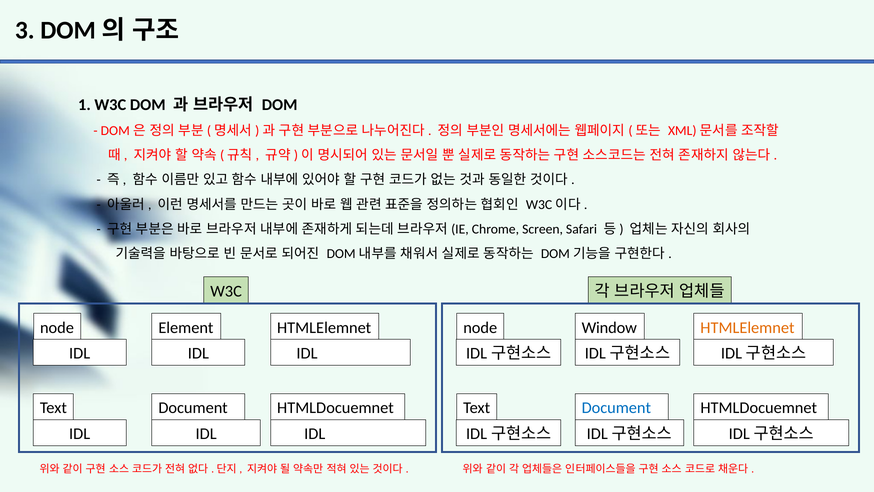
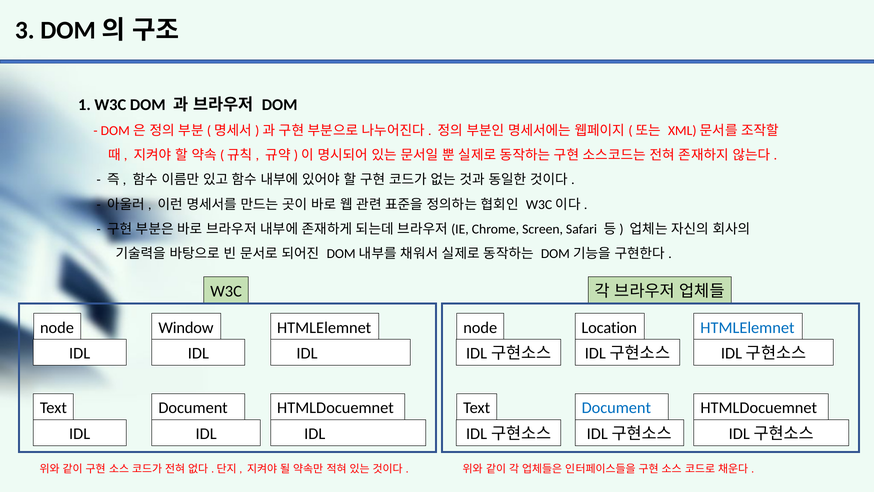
Element: Element -> Window
Window: Window -> Location
HTMLElemnet at (747, 327) colour: orange -> blue
